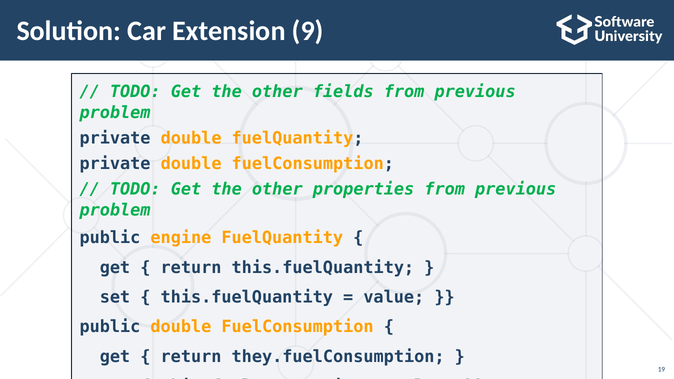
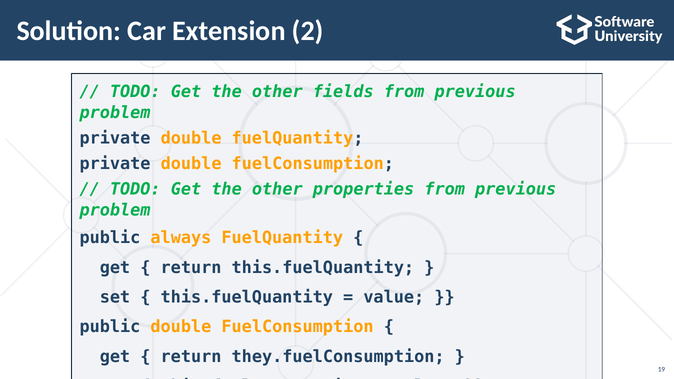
9: 9 -> 2
engine: engine -> always
